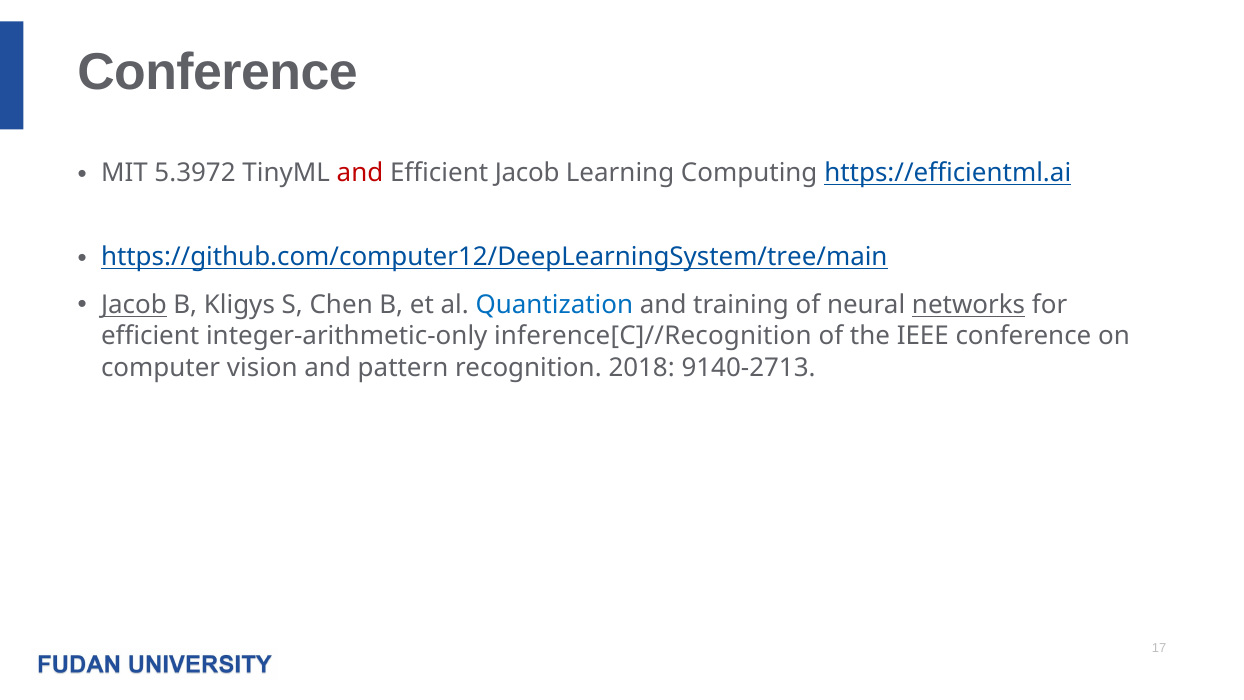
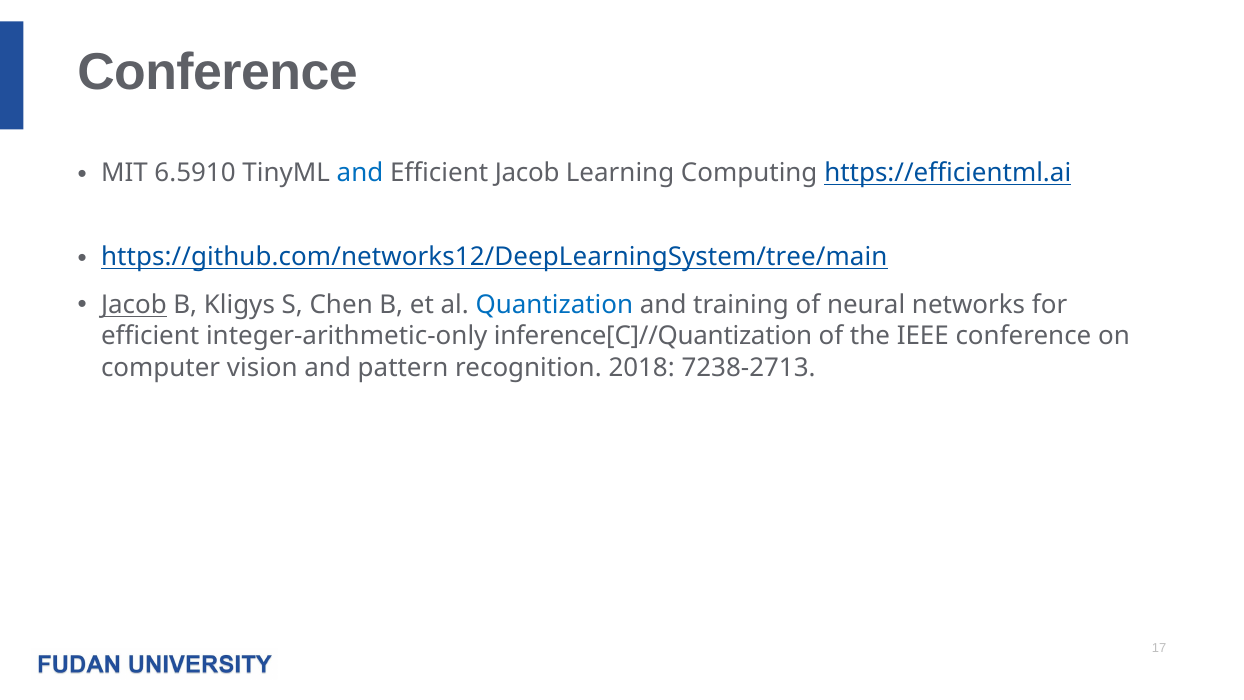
5.3972: 5.3972 -> 6.5910
and at (360, 173) colour: red -> blue
https://github.com/computer12/DeepLearningSystem/tree/main: https://github.com/computer12/DeepLearningSystem/tree/main -> https://github.com/networks12/DeepLearningSystem/tree/main
networks underline: present -> none
inference[C]//Recognition: inference[C]//Recognition -> inference[C]//Quantization
9140-2713: 9140-2713 -> 7238-2713
